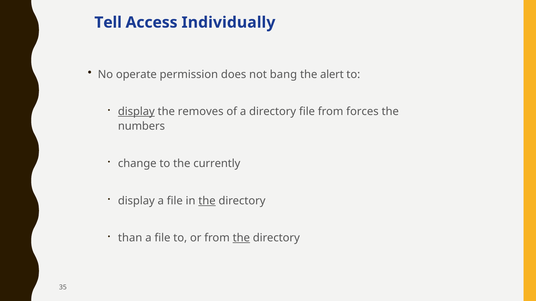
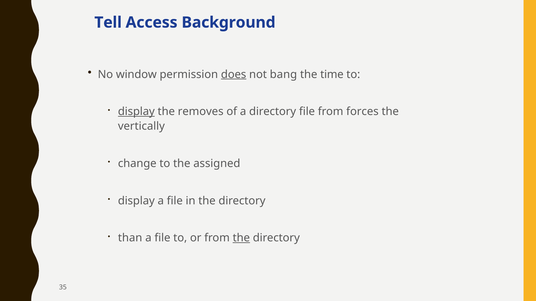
Individually: Individually -> Background
operate: operate -> window
does underline: none -> present
alert: alert -> time
numbers: numbers -> vertically
currently: currently -> assigned
the at (207, 201) underline: present -> none
